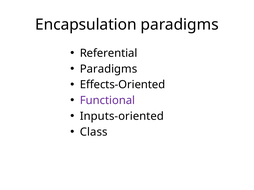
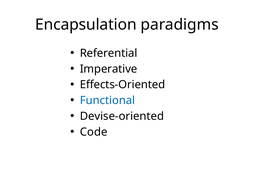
Paradigms at (109, 69): Paradigms -> Imperative
Functional colour: purple -> blue
Inputs-oriented: Inputs-oriented -> Devise-oriented
Class: Class -> Code
